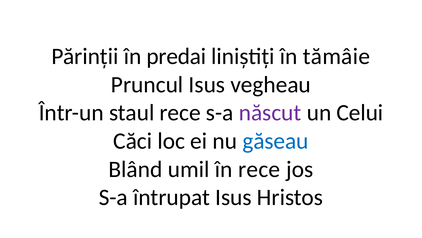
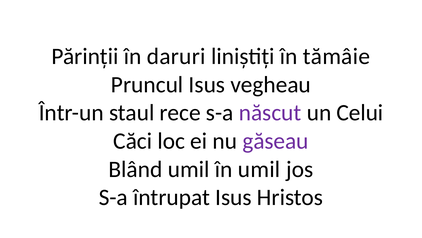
predai: predai -> daruri
găseau colour: blue -> purple
în rece: rece -> umil
